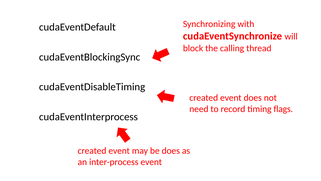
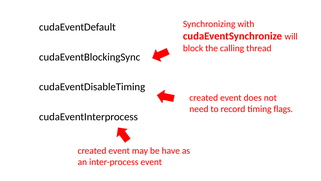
be does: does -> have
